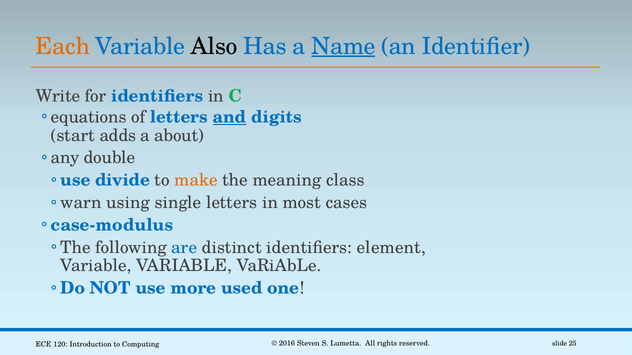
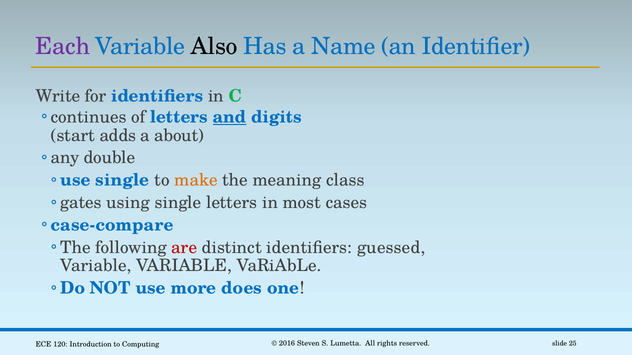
Each colour: orange -> purple
Name underline: present -> none
equations: equations -> continues
use divide: divide -> single
warn: warn -> gates
case-modulus: case-modulus -> case-compare
are colour: blue -> red
element: element -> guessed
used: used -> does
